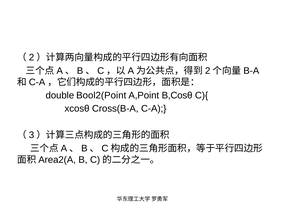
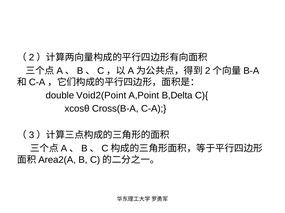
Bool2(Point: Bool2(Point -> Void2(Point
B,Cosθ: B,Cosθ -> B,Delta
